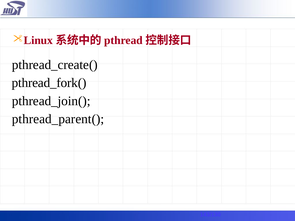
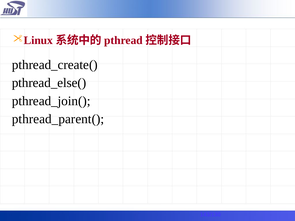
pthread_fork(: pthread_fork( -> pthread_else(
